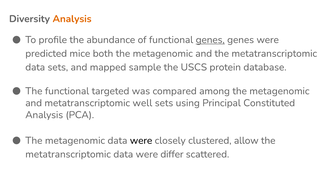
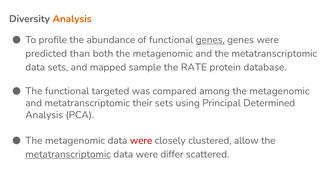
mice: mice -> than
USCS: USCS -> RATE
well: well -> their
Constituted: Constituted -> Determined
were at (141, 140) colour: black -> red
metatranscriptomic at (68, 154) underline: none -> present
